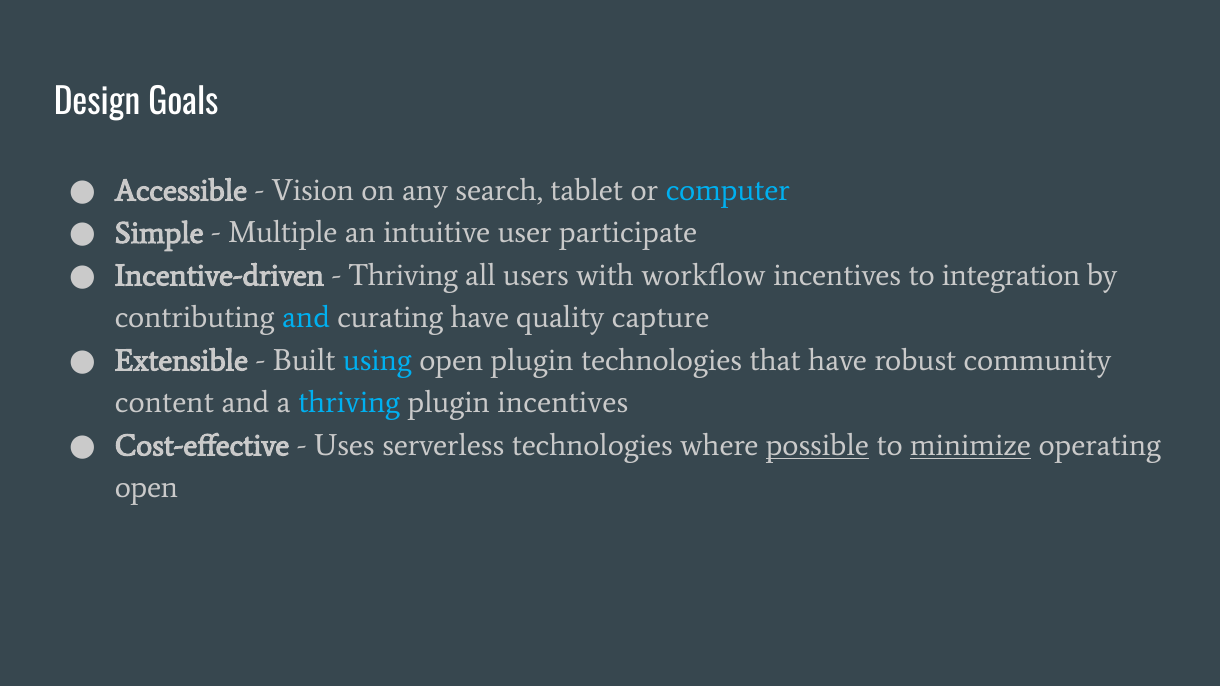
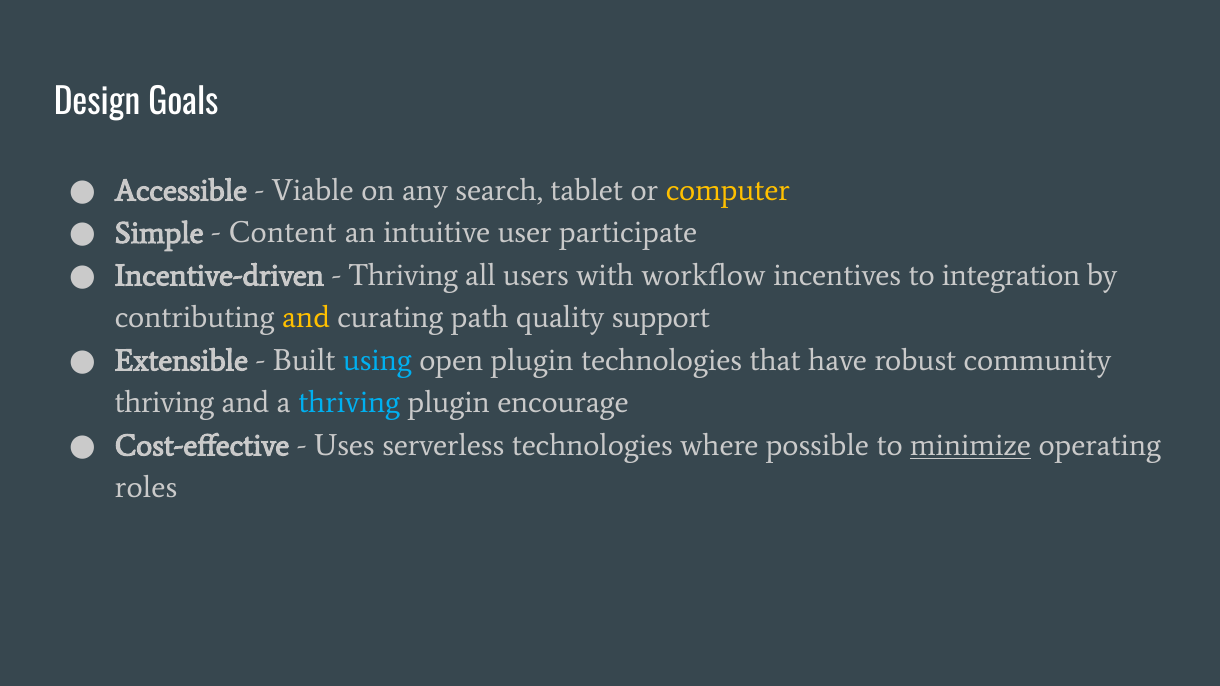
Vision: Vision -> Viable
computer colour: light blue -> yellow
Multiple: Multiple -> Content
and at (306, 318) colour: light blue -> yellow
curating have: have -> path
capture: capture -> support
content at (164, 403): content -> thriving
plugin incentives: incentives -> encourage
possible underline: present -> none
open at (146, 488): open -> roles
